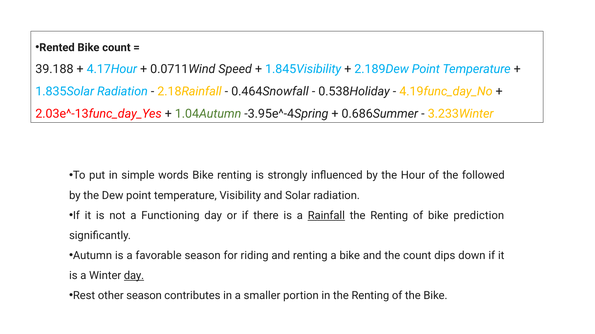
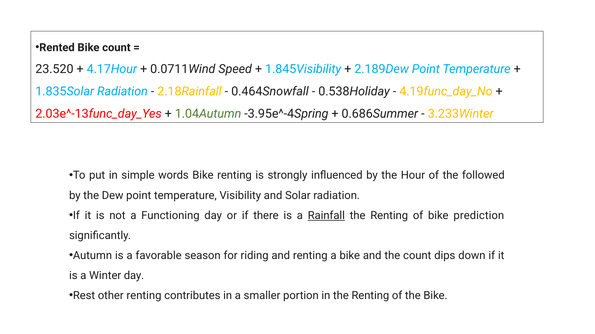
39.188: 39.188 -> 23.520
day at (134, 276) underline: present -> none
other season: season -> renting
